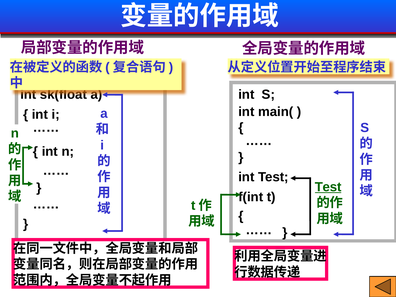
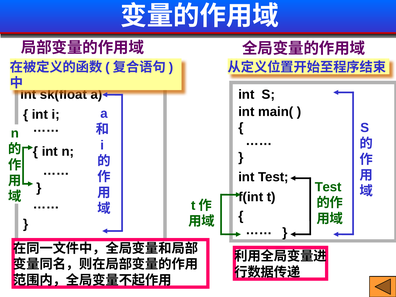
Test at (328, 187) underline: present -> none
